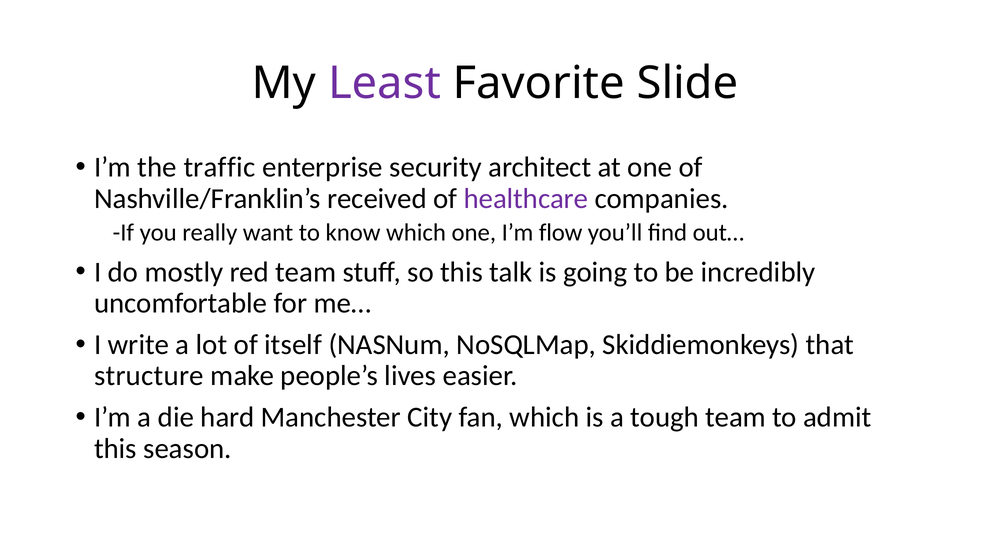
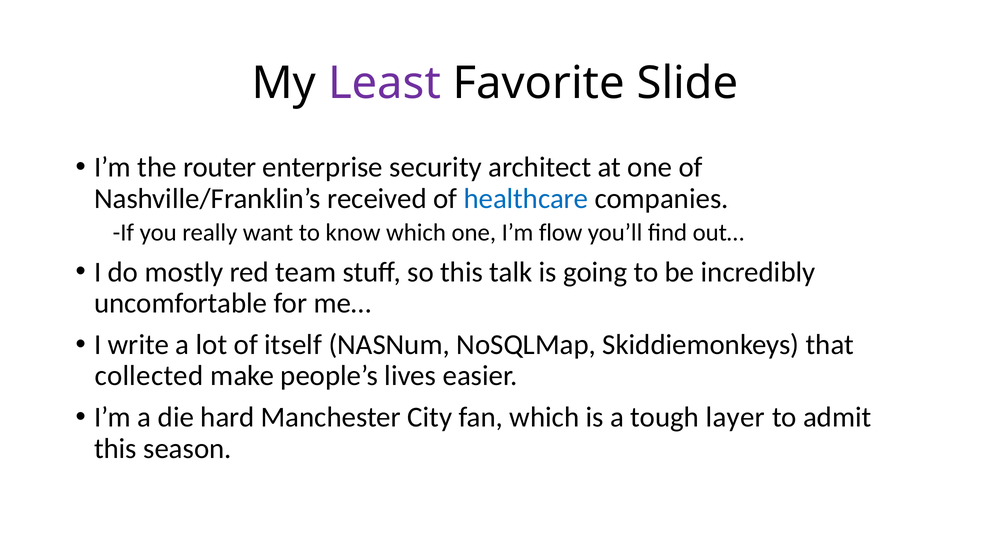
traffic: traffic -> router
healthcare colour: purple -> blue
structure: structure -> collected
tough team: team -> layer
